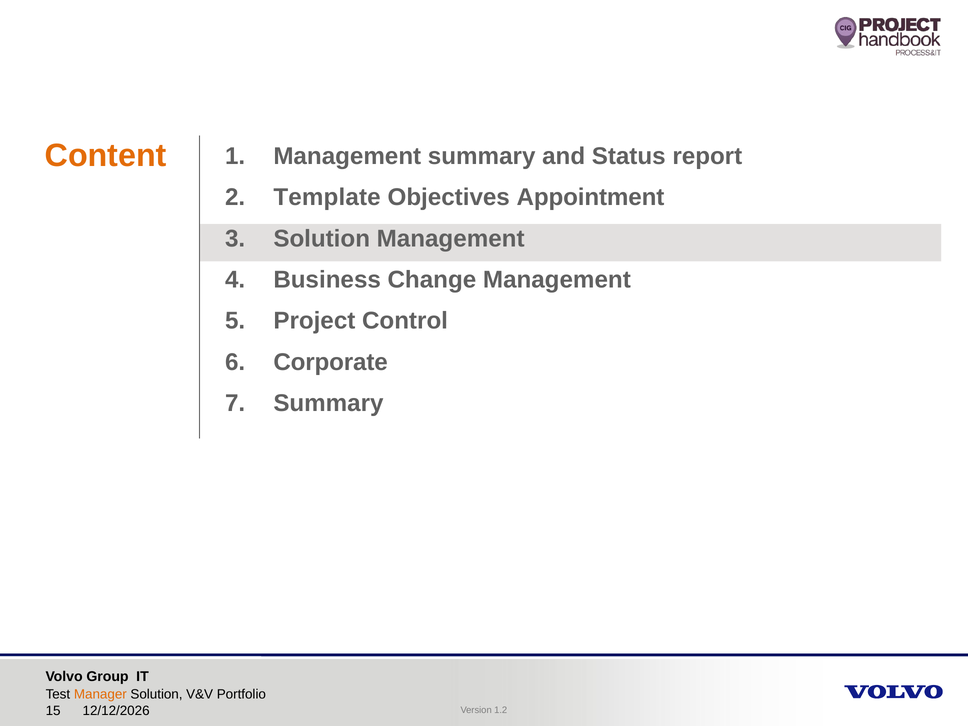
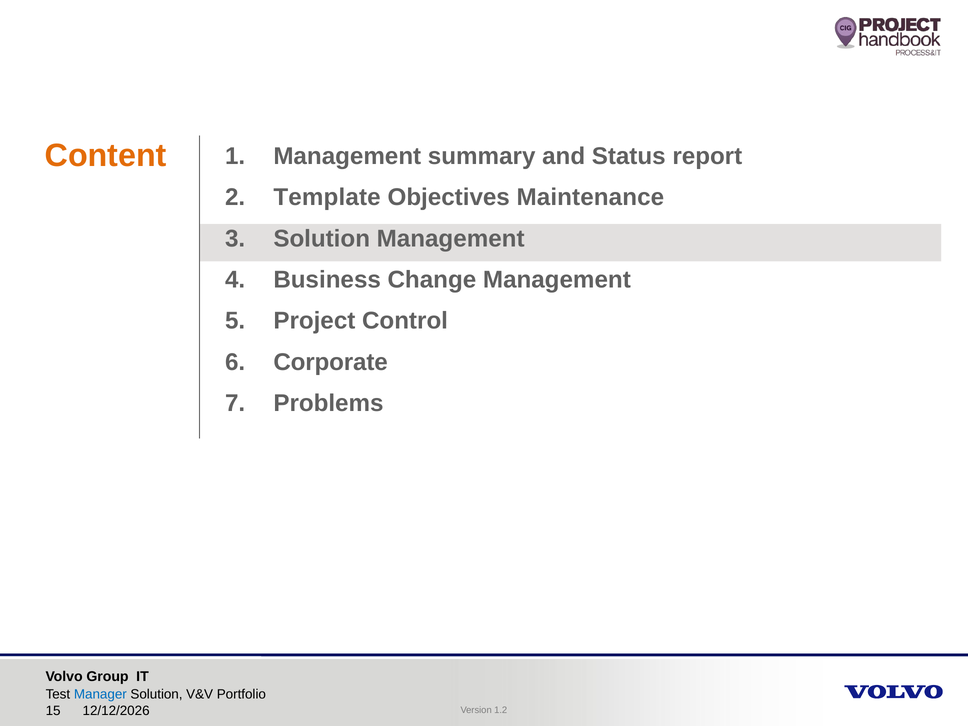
Appointment: Appointment -> Maintenance
Summary at (328, 403): Summary -> Problems
Manager colour: orange -> blue
